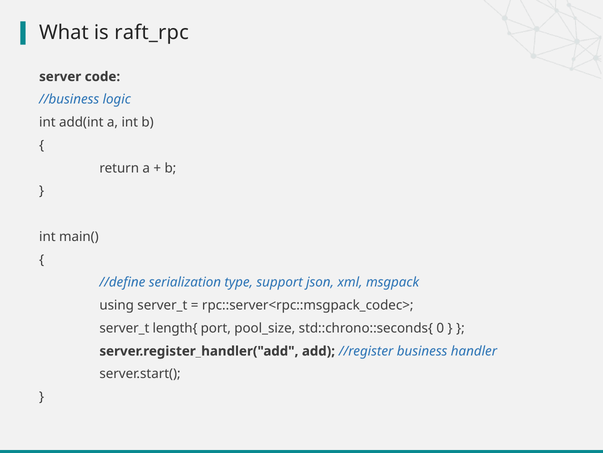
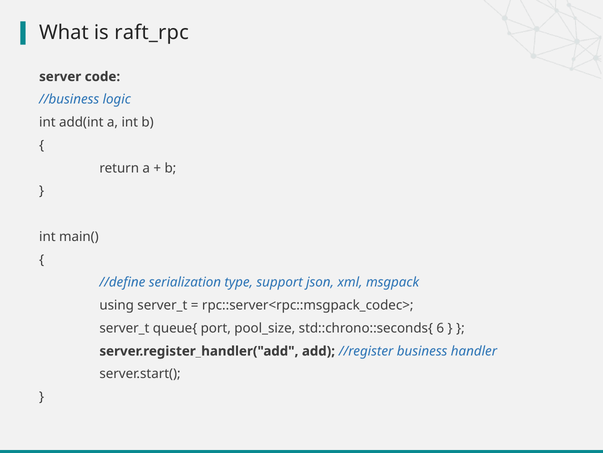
length{: length{ -> queue{
0: 0 -> 6
